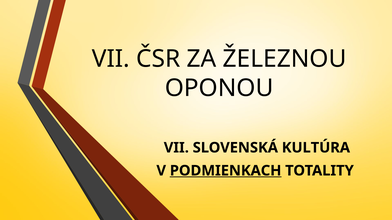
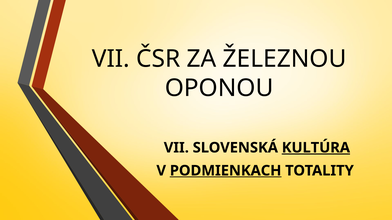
KULTÚRA underline: none -> present
